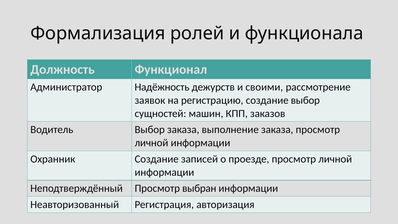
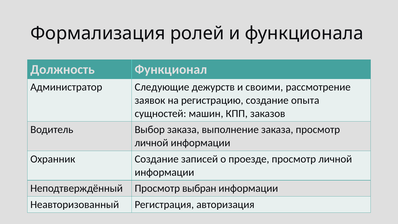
Надёжность: Надёжность -> Следующие
создание выбор: выбор -> опыта
